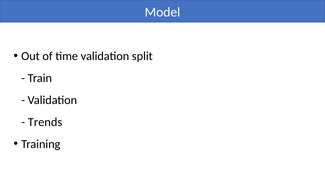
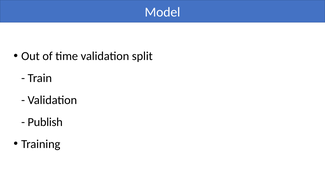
Trends: Trends -> Publish
